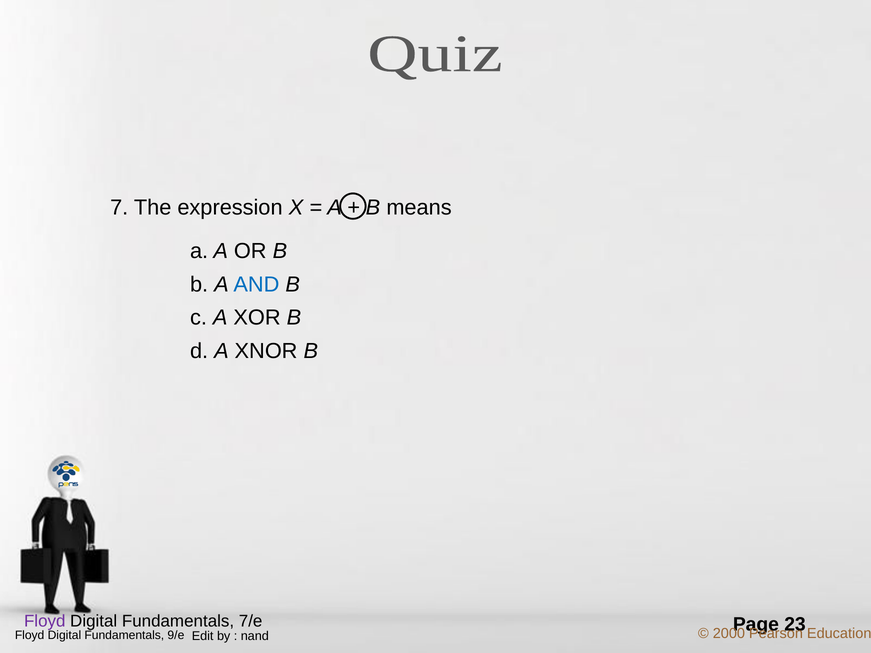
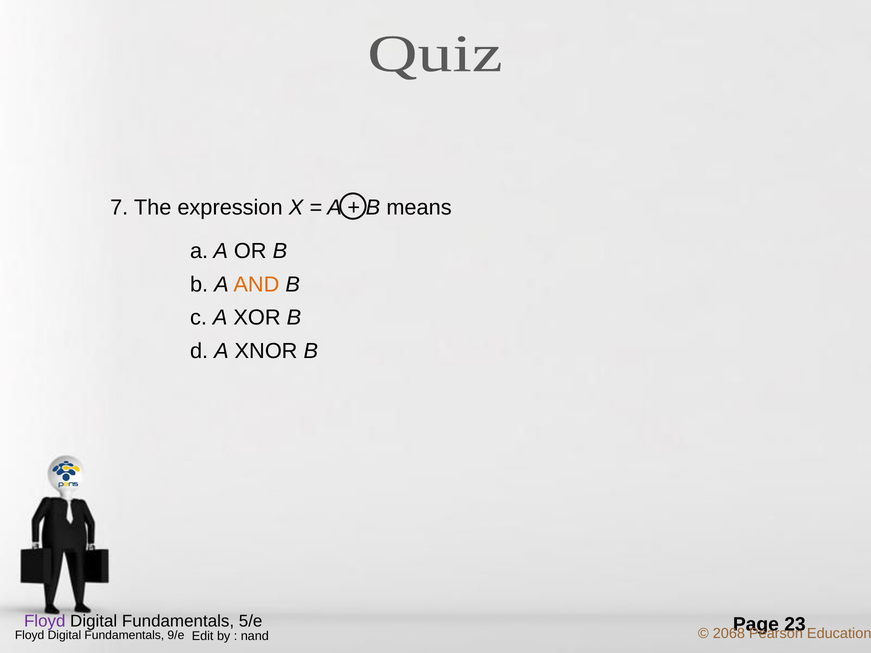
AND colour: blue -> orange
7/e: 7/e -> 5/e
2000: 2000 -> 2068
